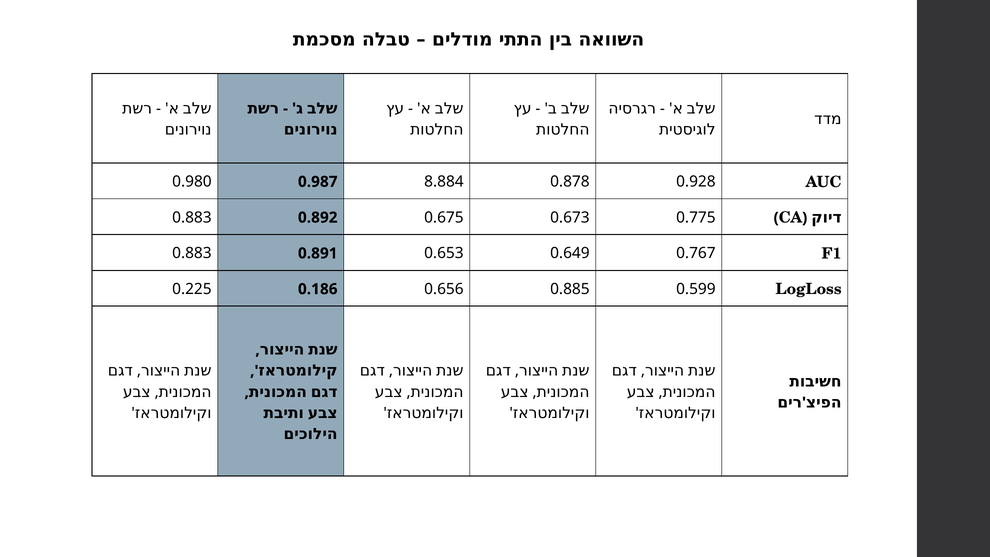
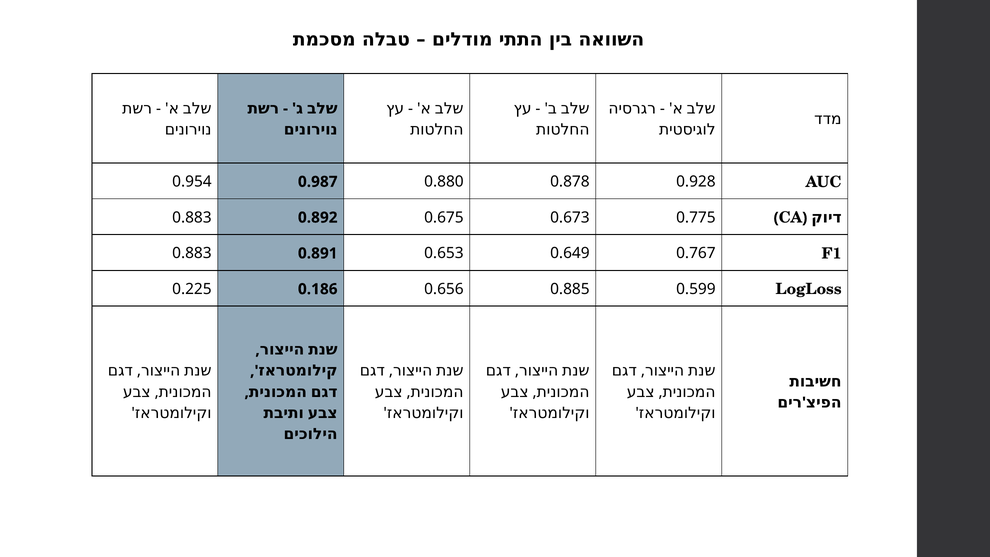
0.980: 0.980 -> 0.954
8.884: 8.884 -> 0.880
